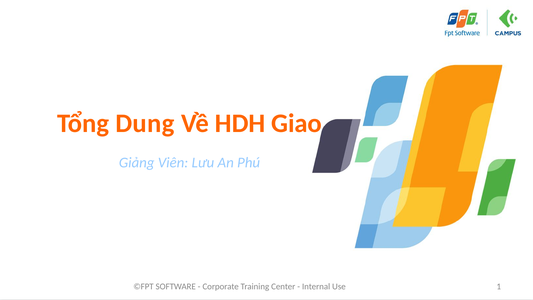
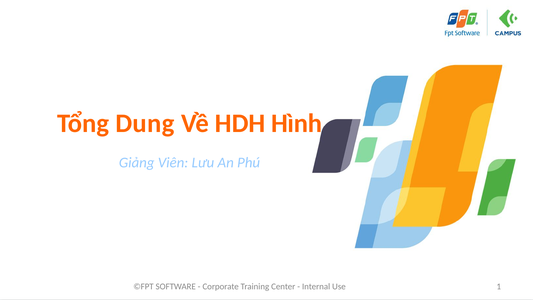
Giao: Giao -> Hình
